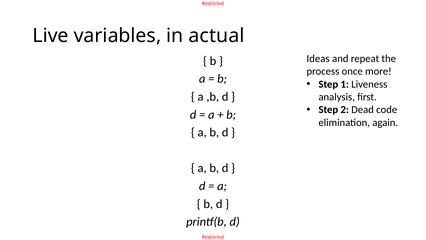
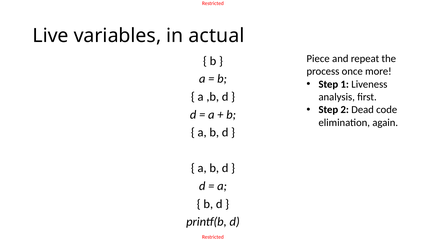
Ideas: Ideas -> Piece
